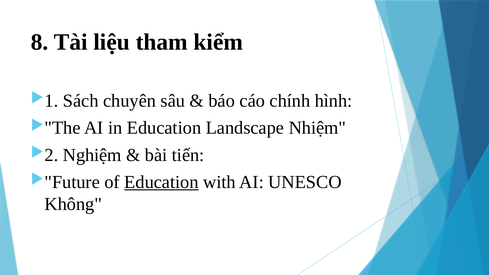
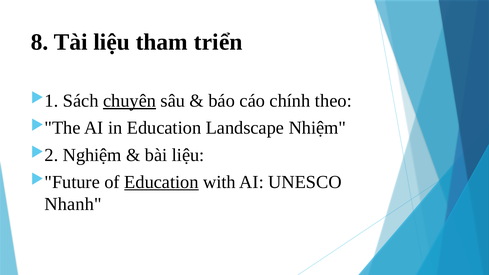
kiểm: kiểm -> triển
chuyên underline: none -> present
hình: hình -> theo
bài tiến: tiến -> liệu
Không: Không -> Nhanh
